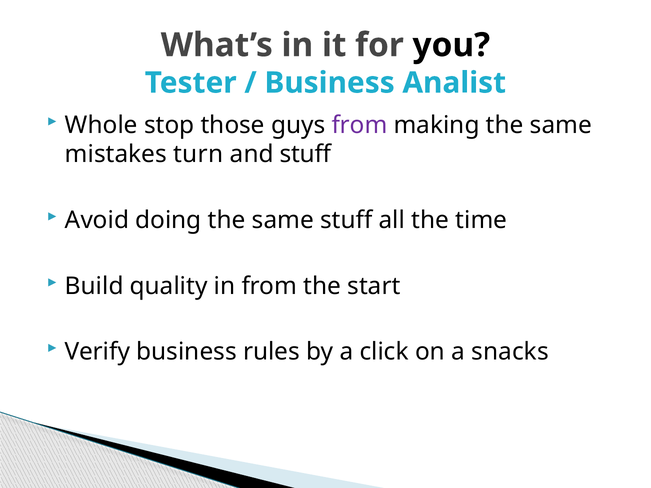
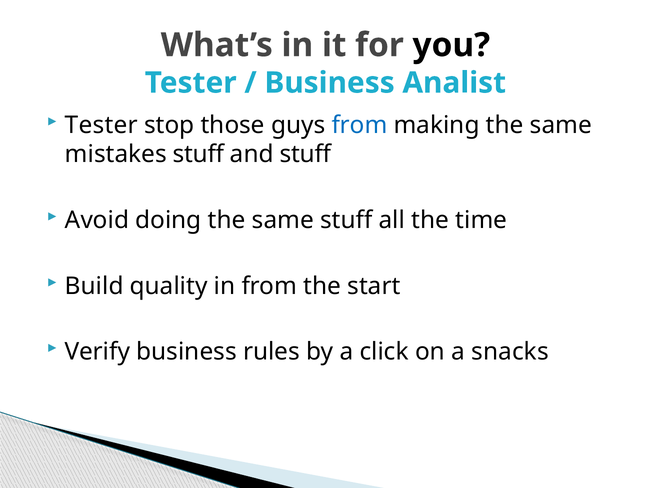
Whole at (101, 125): Whole -> Tester
from at (360, 125) colour: purple -> blue
mistakes turn: turn -> stuff
